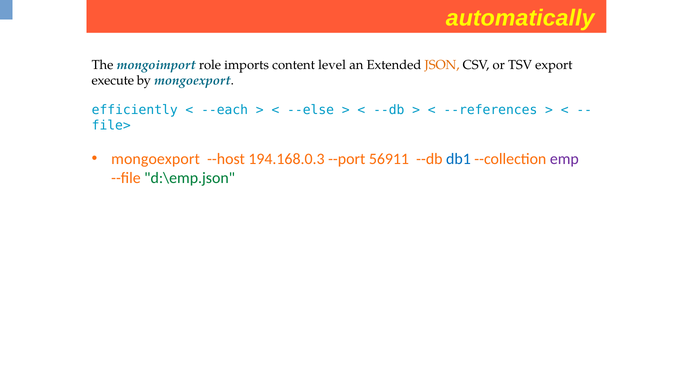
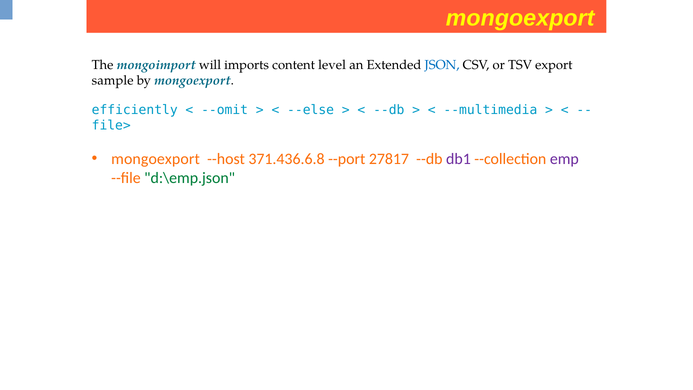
automatically at (520, 18): automatically -> mongoexport
role: role -> will
JSON colour: orange -> blue
execute: execute -> sample
--each: --each -> --omit
--references: --references -> --multimedia
194.168.0.3: 194.168.0.3 -> 371.436.6.8
56911: 56911 -> 27817
db1 colour: blue -> purple
